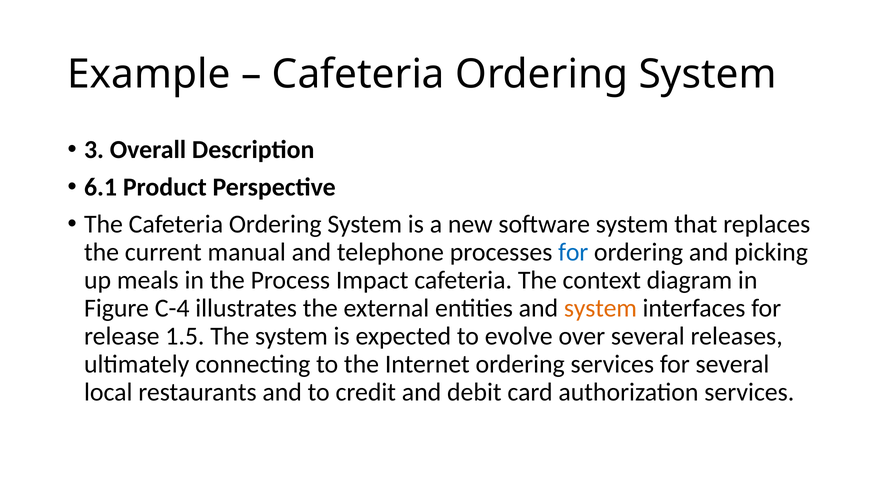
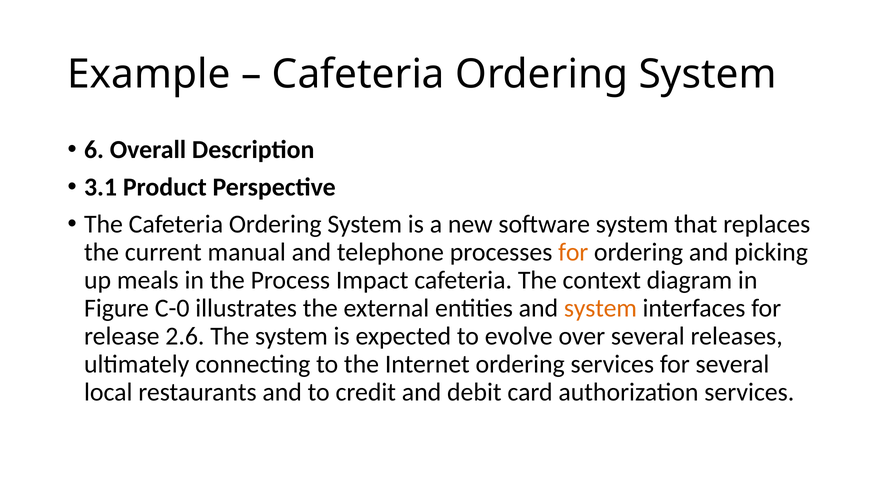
3: 3 -> 6
6.1: 6.1 -> 3.1
for at (573, 252) colour: blue -> orange
C-4: C-4 -> C-0
1.5: 1.5 -> 2.6
